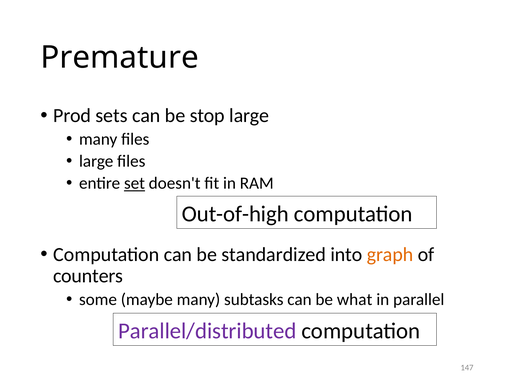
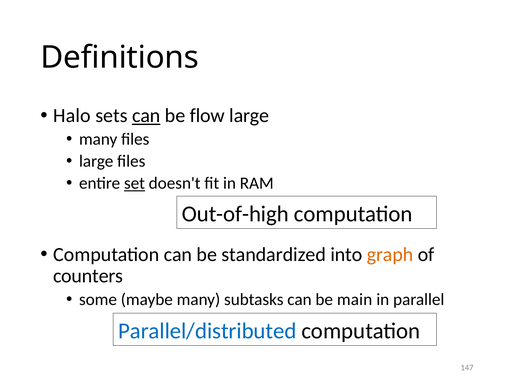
Premature: Premature -> Definitions
Prod: Prod -> Halo
can at (146, 116) underline: none -> present
stop: stop -> flow
what: what -> main
Parallel/distributed colour: purple -> blue
